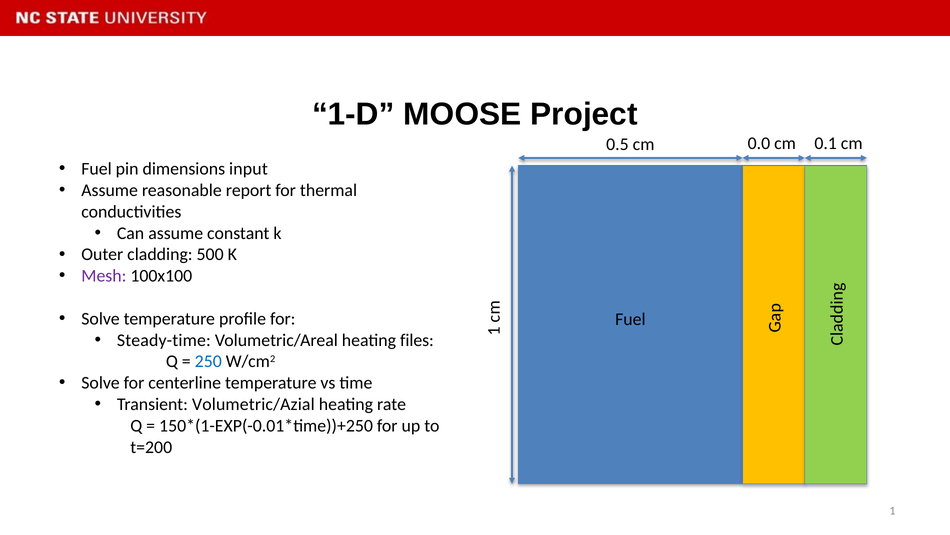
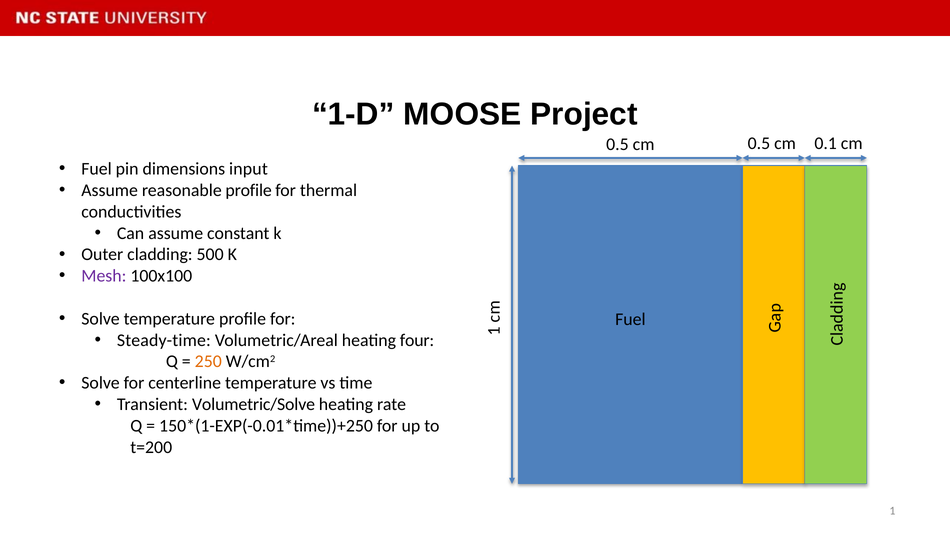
cm 0.0: 0.0 -> 0.5
reasonable report: report -> profile
files: files -> four
250 colour: blue -> orange
Volumetric/Azial: Volumetric/Azial -> Volumetric/Solve
